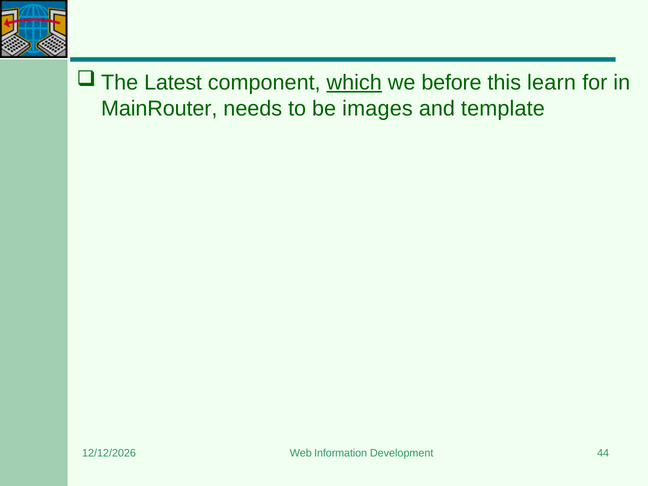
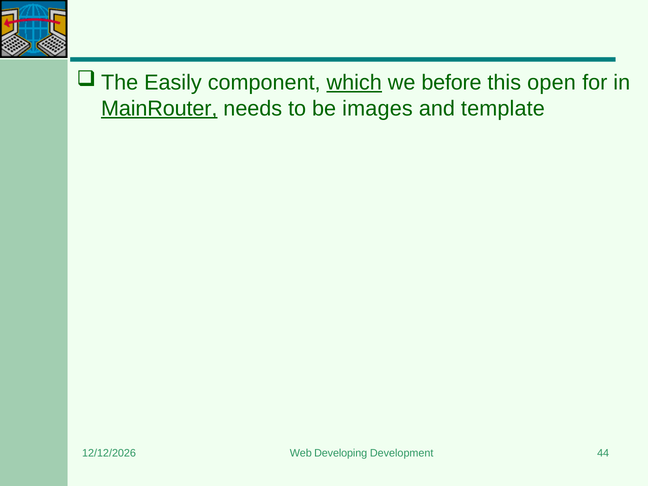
Latest: Latest -> Easily
learn: learn -> open
MainRouter underline: none -> present
Information: Information -> Developing
